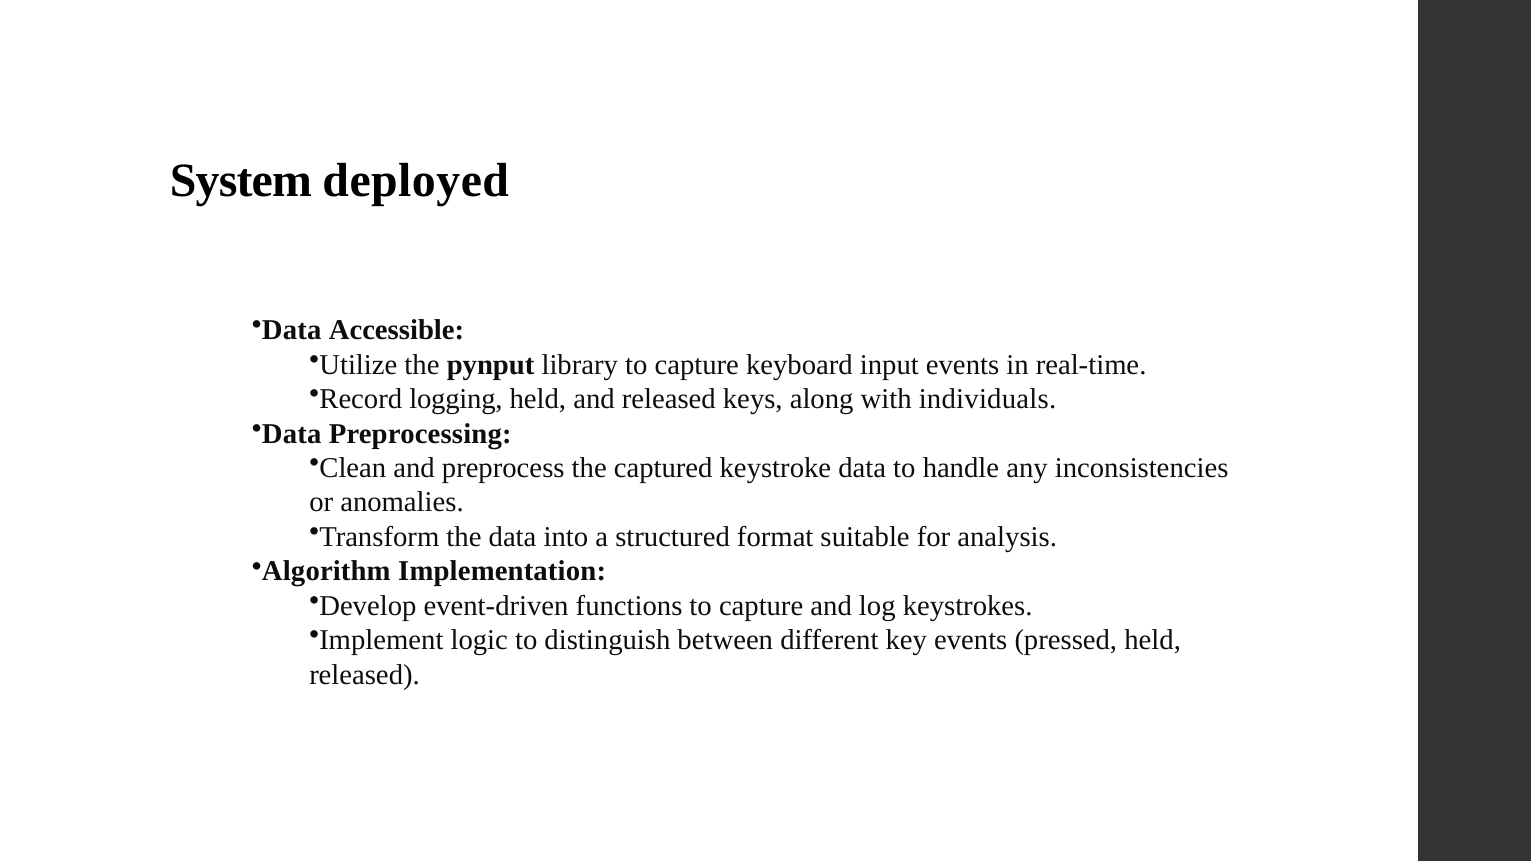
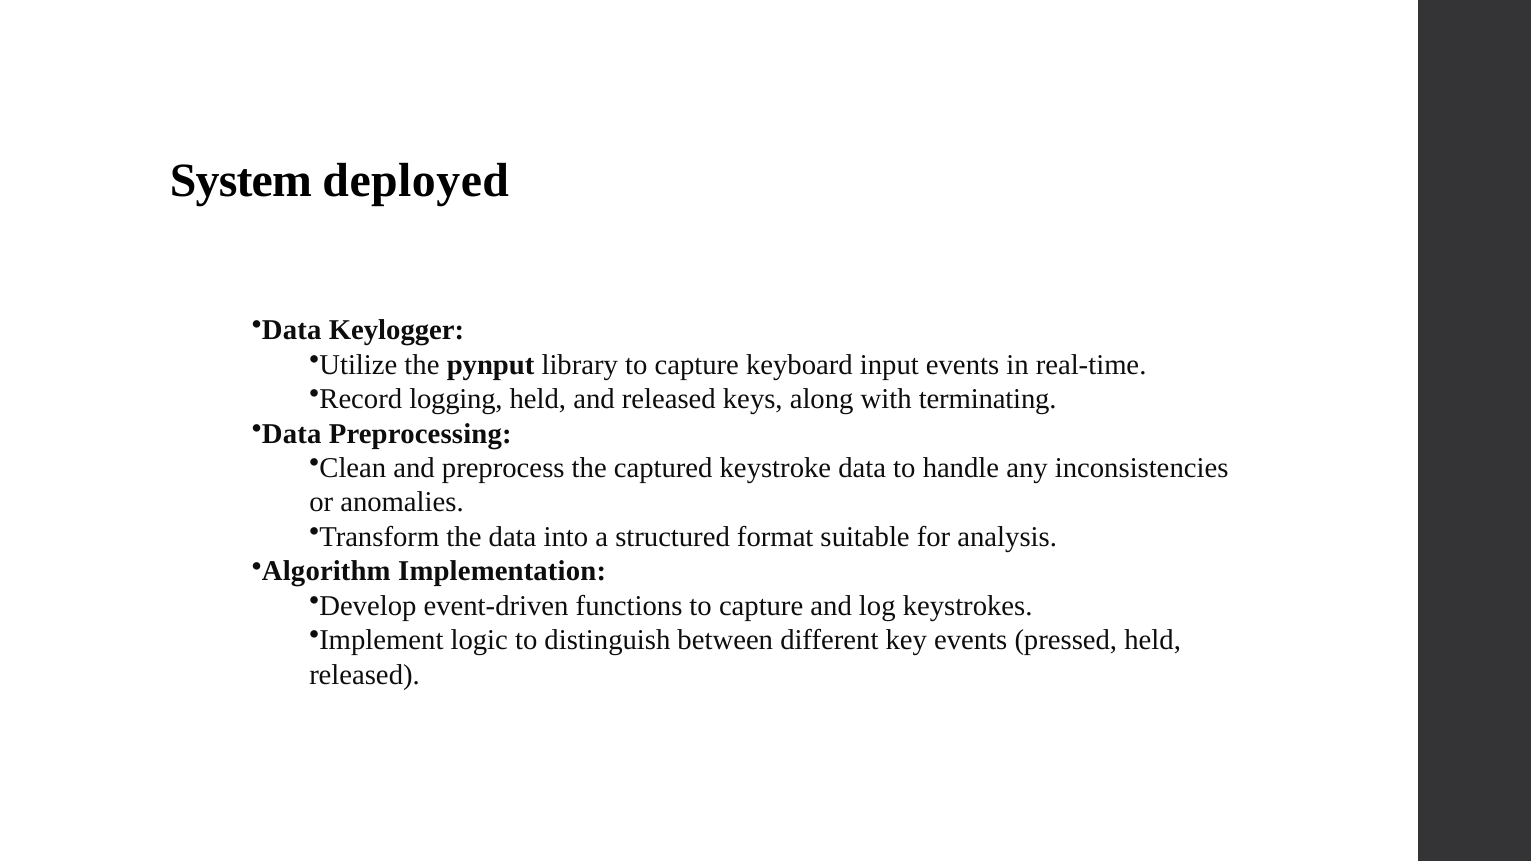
Accessible: Accessible -> Keylogger
individuals: individuals -> terminating
